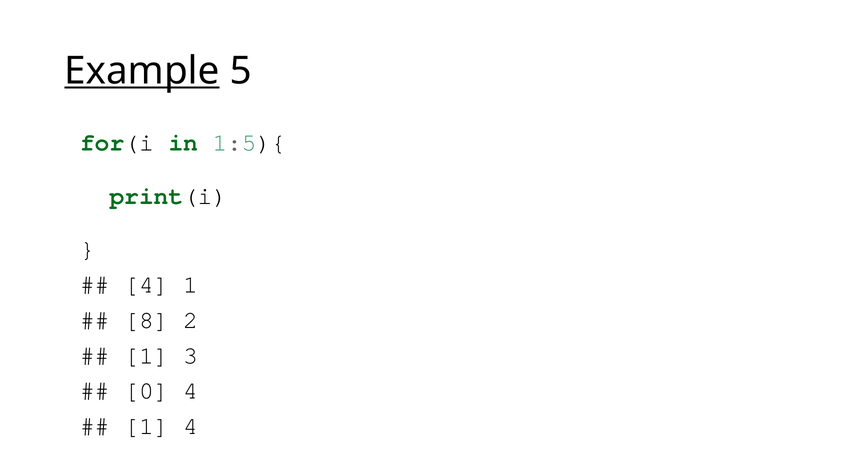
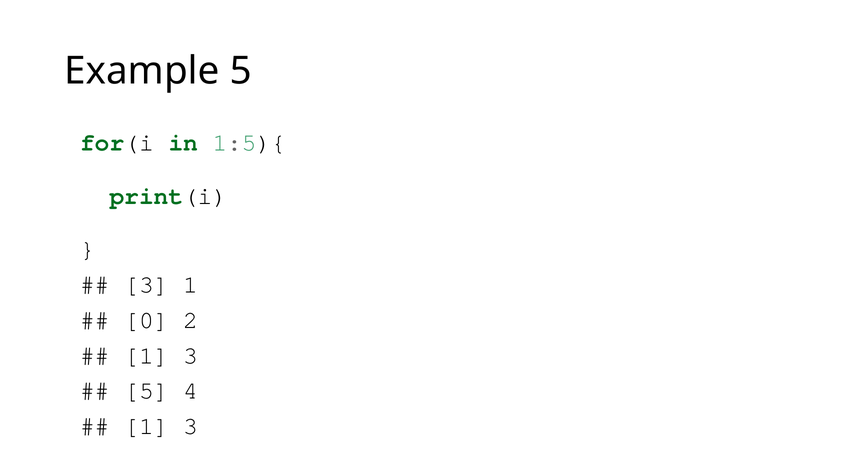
Example underline: present -> none
4 at (147, 284): 4 -> 3
8: 8 -> 0
0 at (147, 391): 0 -> 5
4 at (191, 426): 4 -> 3
